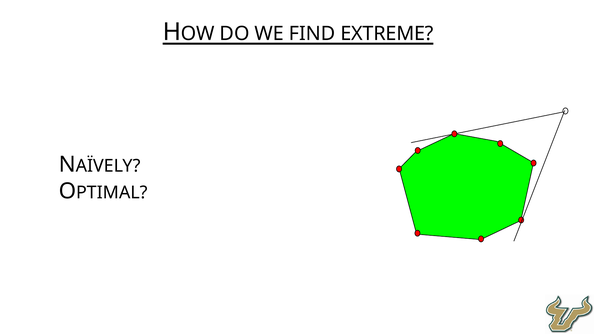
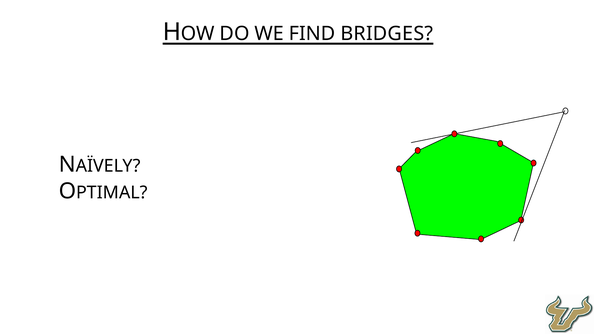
EXTREME: EXTREME -> BRIDGES
